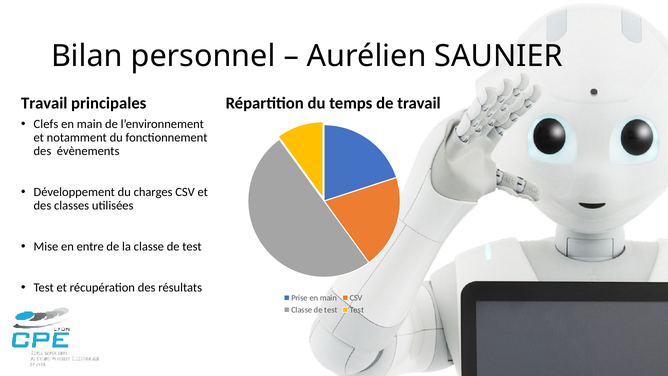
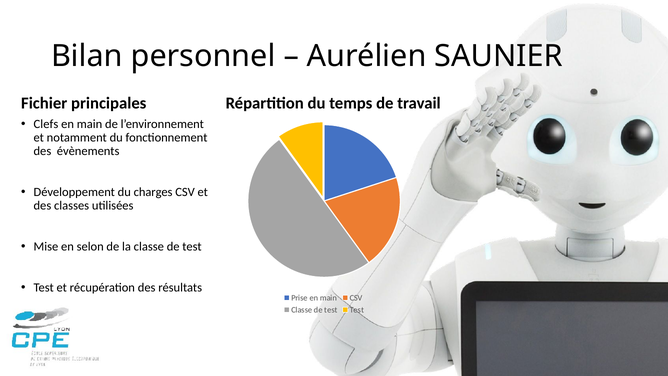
Travail at (44, 103): Travail -> Fichier
entre: entre -> selon
